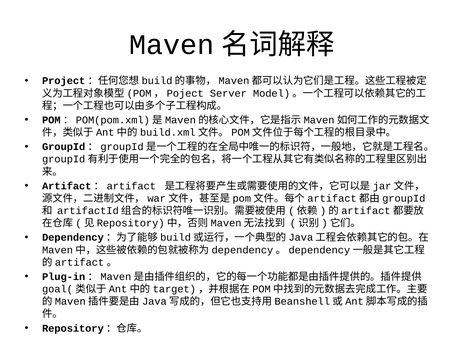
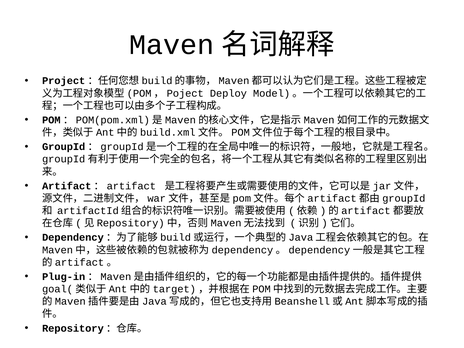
Server: Server -> Deploy
